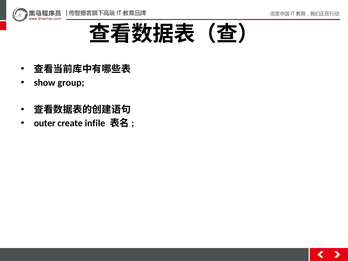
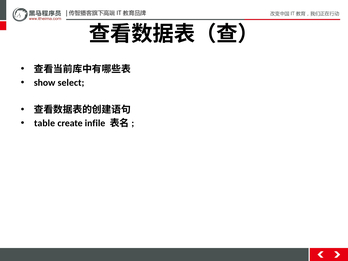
group: group -> select
outer: outer -> table
